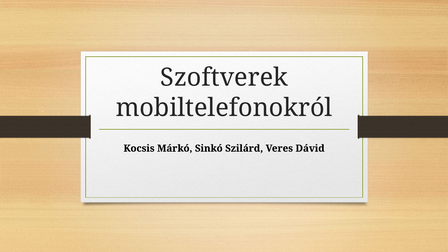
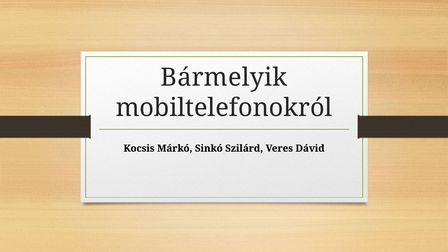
Szoftverek: Szoftverek -> Bármelyik
